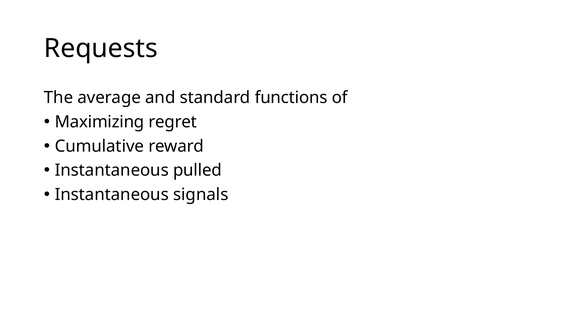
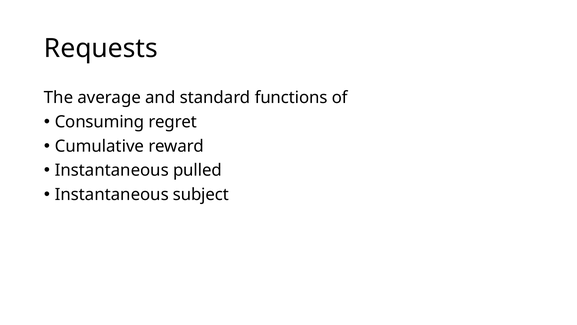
Maximizing: Maximizing -> Consuming
signals: signals -> subject
